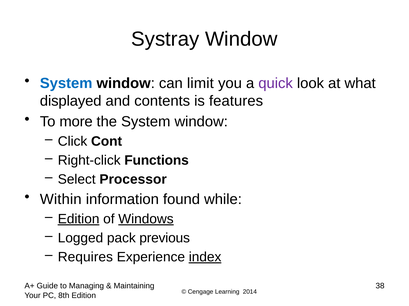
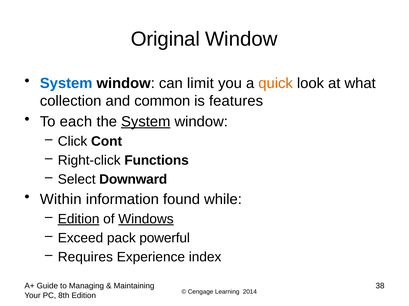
Systray: Systray -> Original
quick colour: purple -> orange
displayed: displayed -> collection
contents: contents -> common
more: more -> each
System at (146, 122) underline: none -> present
Processor: Processor -> Downward
Logged: Logged -> Exceed
previous: previous -> powerful
index underline: present -> none
